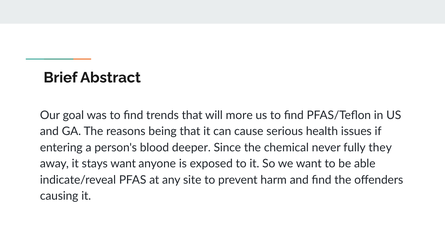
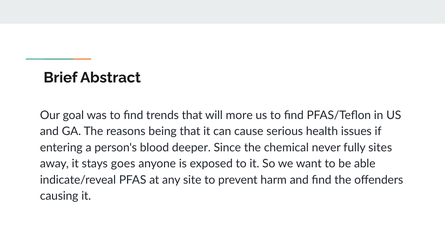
they: they -> sites
stays want: want -> goes
